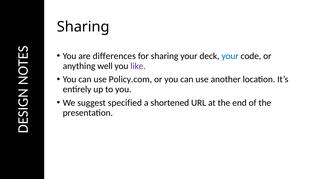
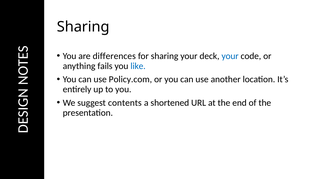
well: well -> fails
like colour: purple -> blue
specified: specified -> contents
